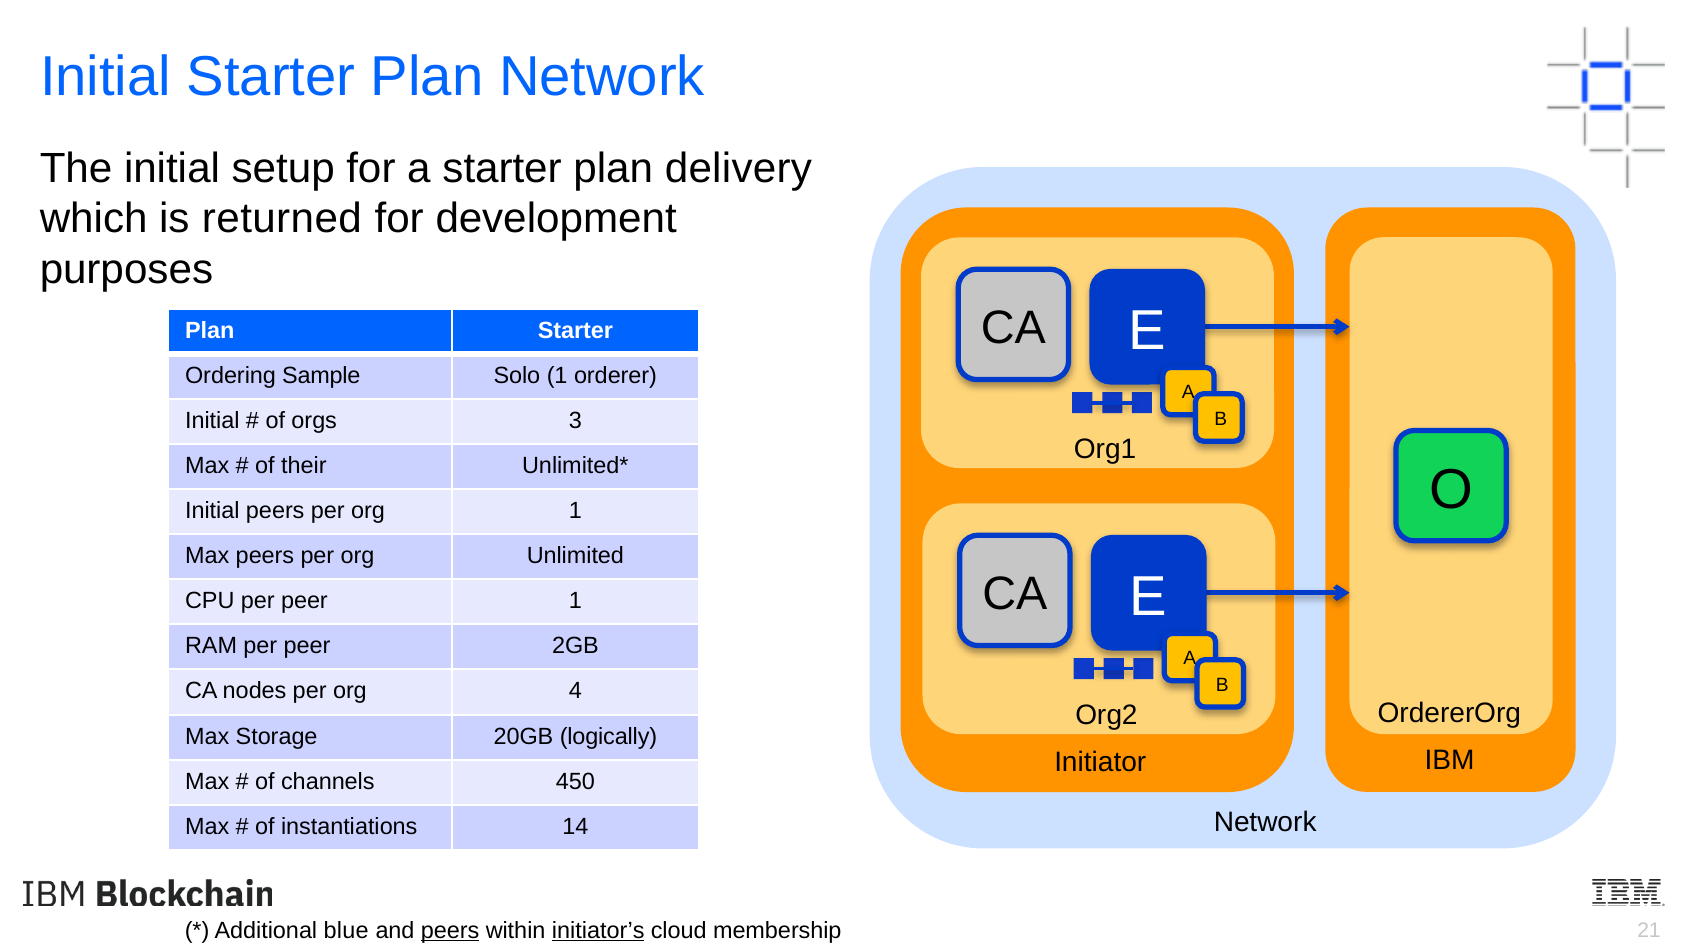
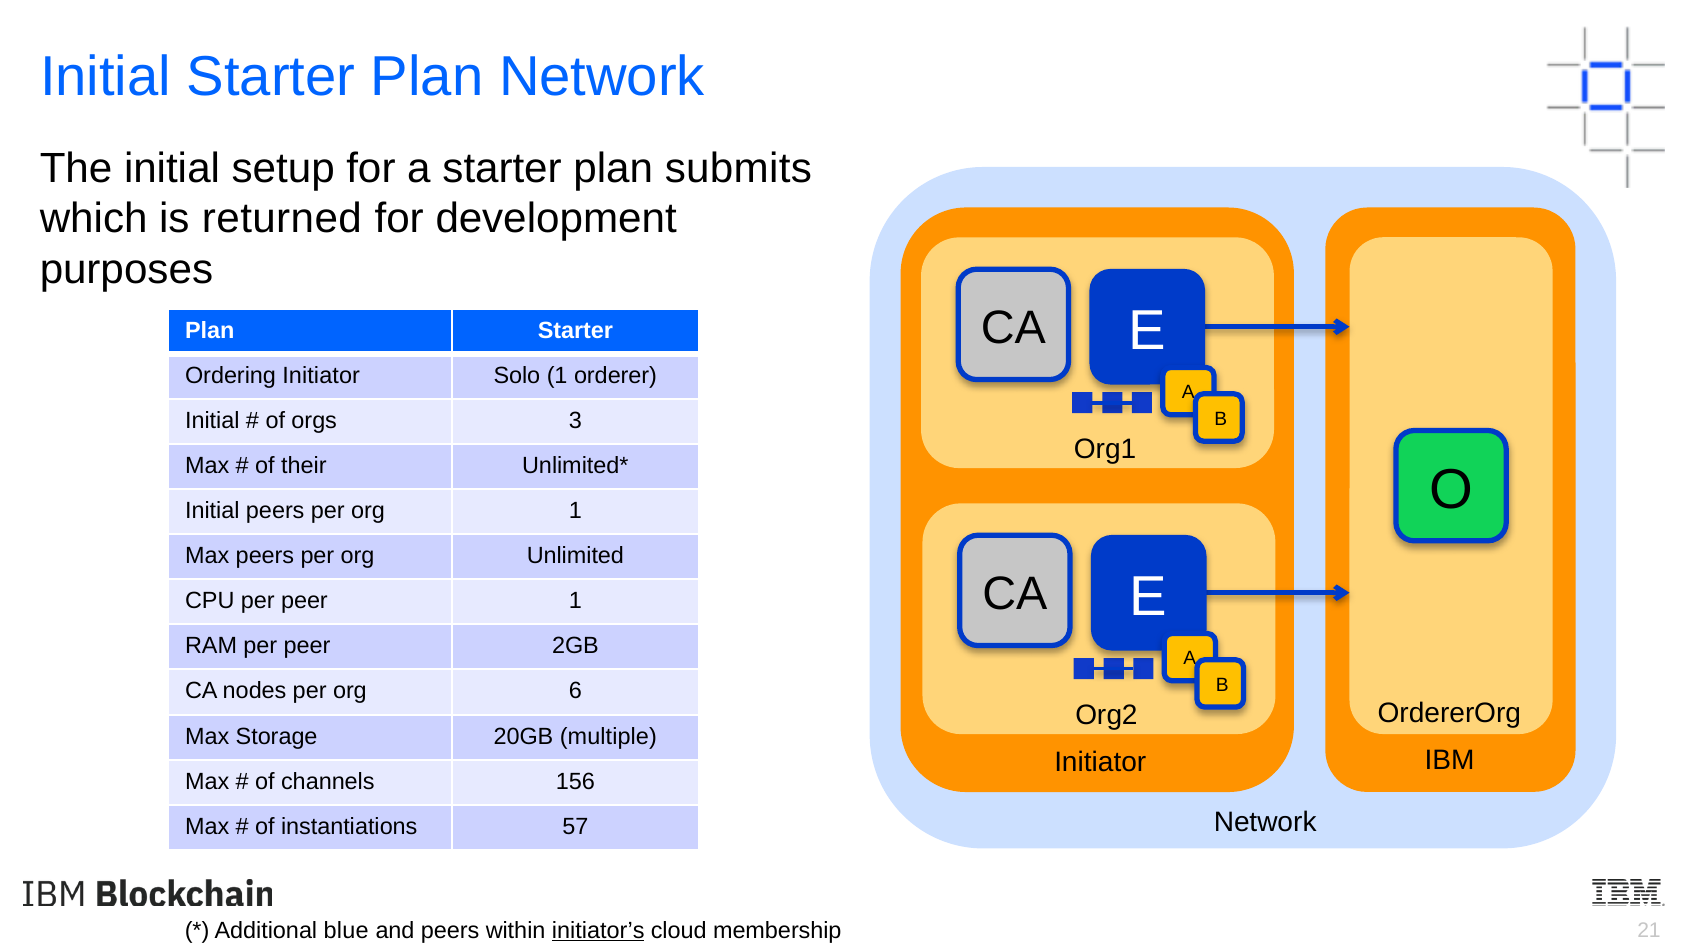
delivery: delivery -> submits
Ordering Sample: Sample -> Initiator
4: 4 -> 6
logically: logically -> multiple
450: 450 -> 156
14: 14 -> 57
peers at (450, 930) underline: present -> none
